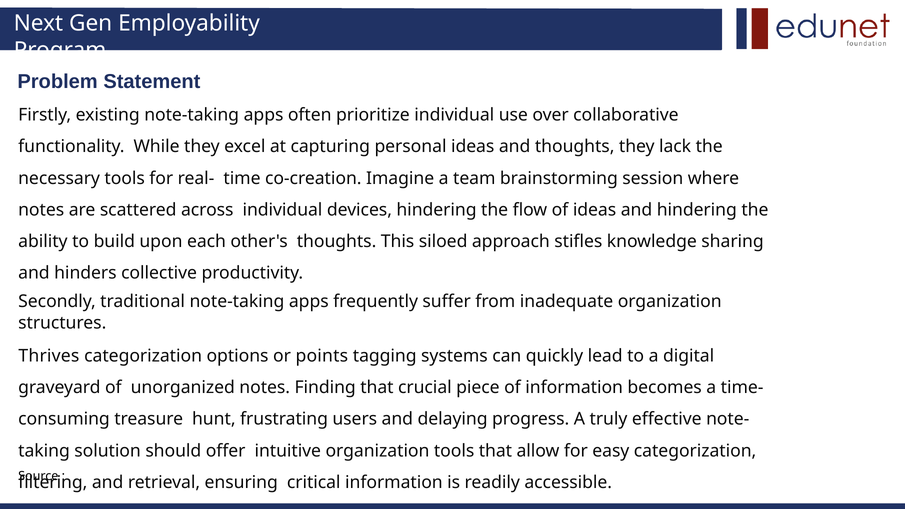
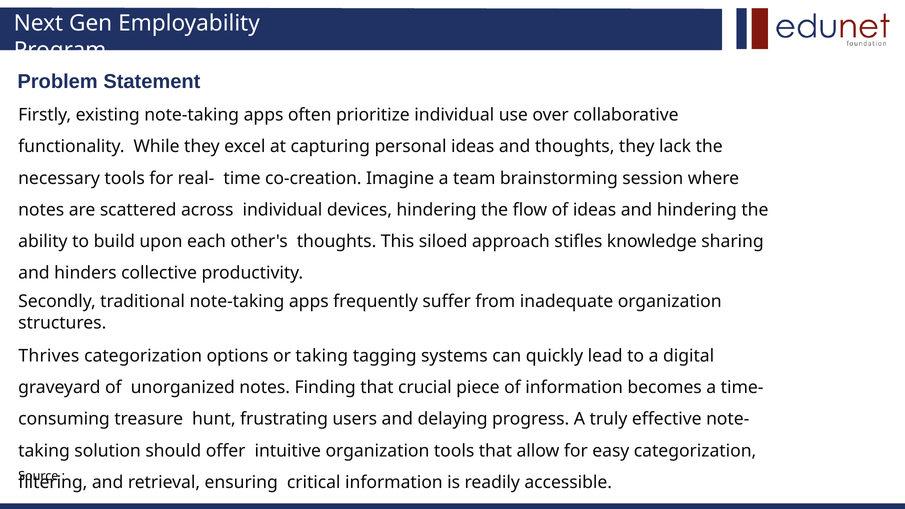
or points: points -> taking
